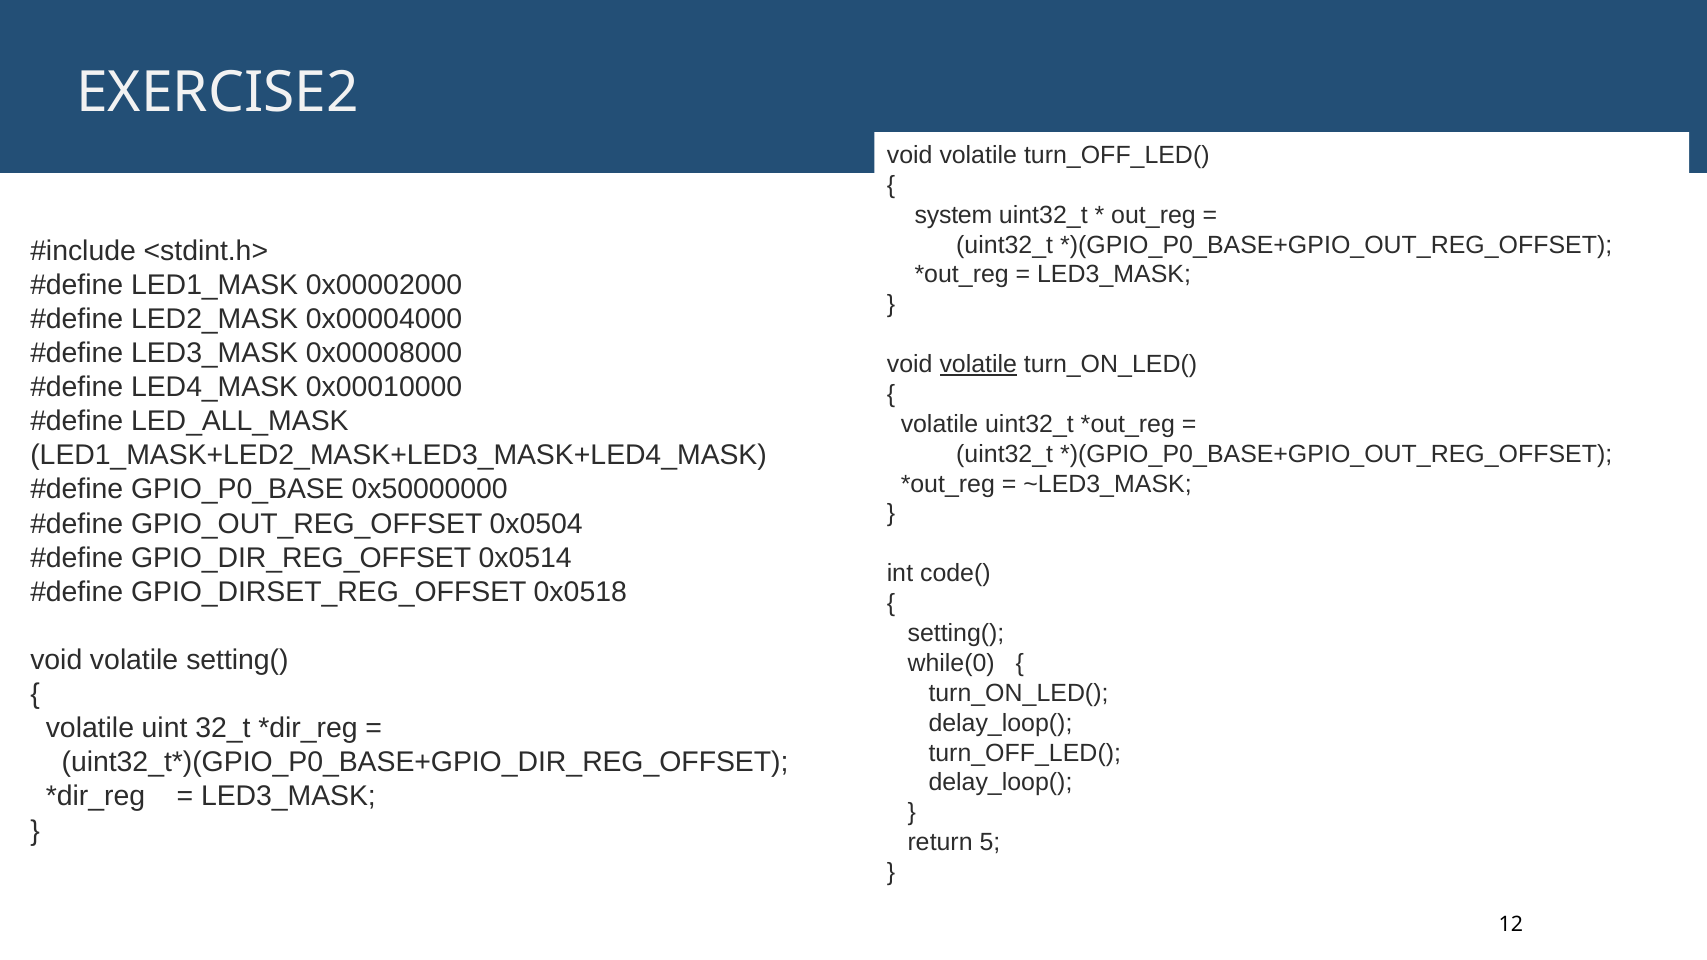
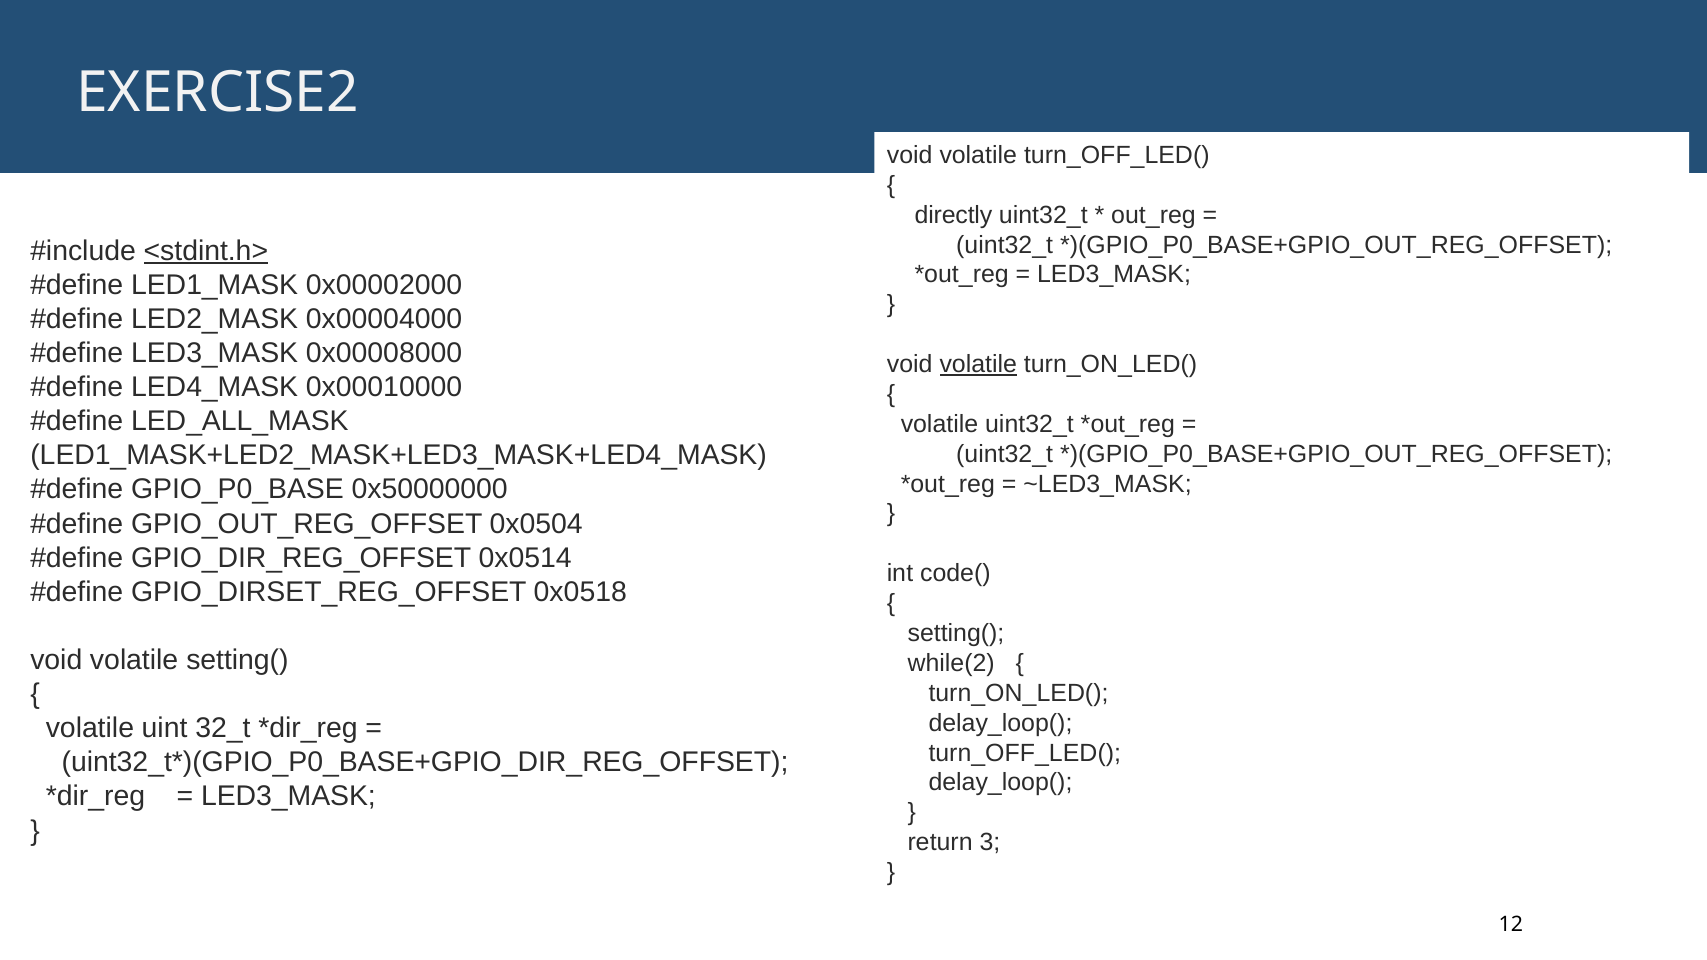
system: system -> directly
<stdint.h> underline: none -> present
while(0: while(0 -> while(2
5: 5 -> 3
